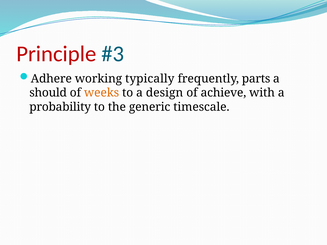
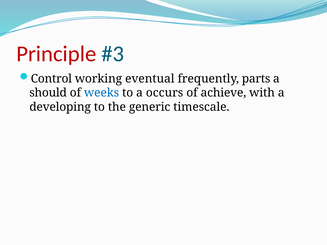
Adhere: Adhere -> Control
typically: typically -> eventual
weeks colour: orange -> blue
design: design -> occurs
probability: probability -> developing
